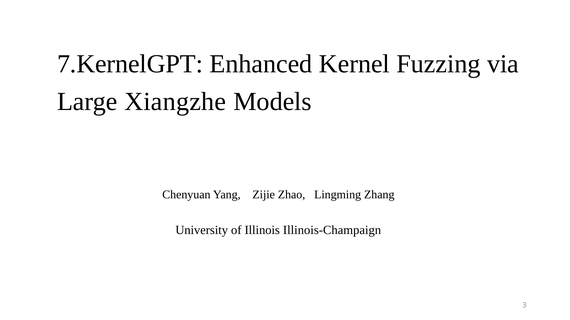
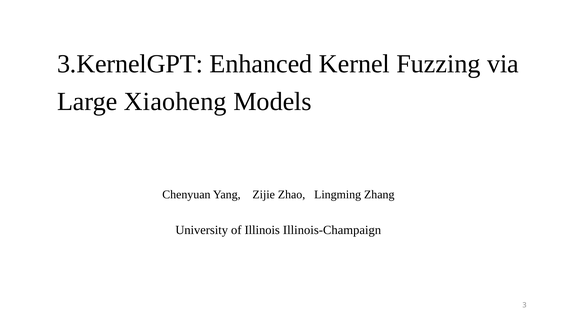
7.KernelGPT: 7.KernelGPT -> 3.KernelGPT
Xiangzhe: Xiangzhe -> Xiaoheng
